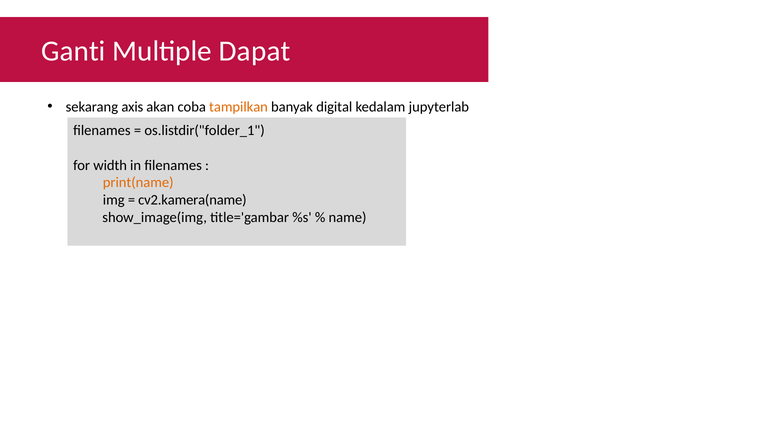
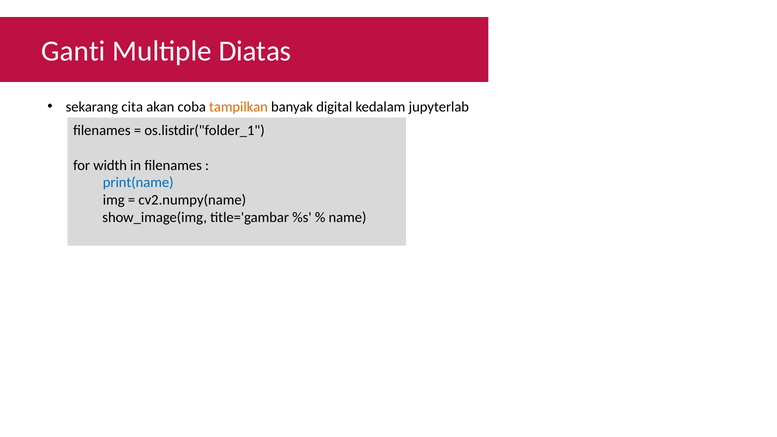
Dapat: Dapat -> Diatas
axis: axis -> cita
print(name colour: orange -> blue
cv2.kamera(name: cv2.kamera(name -> cv2.numpy(name
